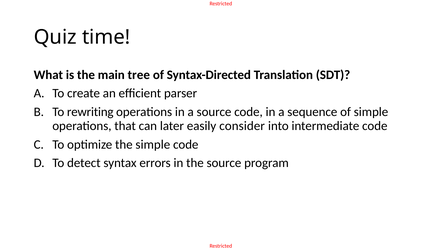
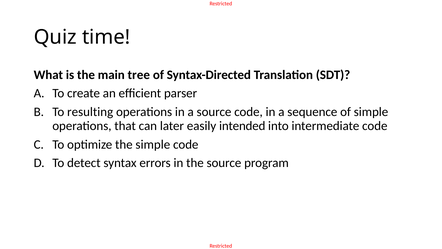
rewriting: rewriting -> resulting
consider: consider -> intended
